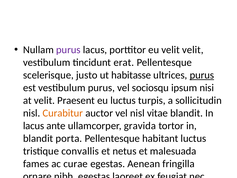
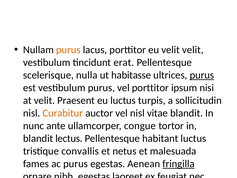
purus at (68, 50) colour: purple -> orange
scelerisque justo: justo -> nulla
vel sociosqu: sociosqu -> porttitor
lacus at (34, 126): lacus -> nunc
ullamcorper gravida: gravida -> congue
blandit porta: porta -> lectus
ac curae: curae -> purus
fringilla underline: none -> present
